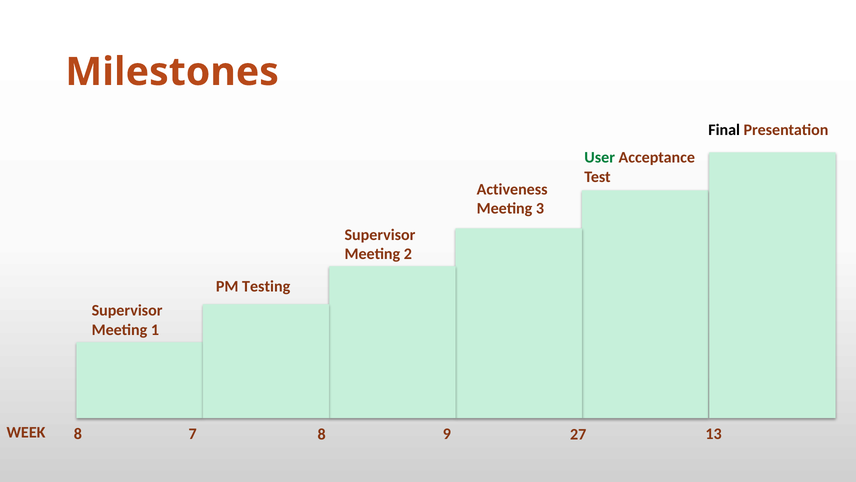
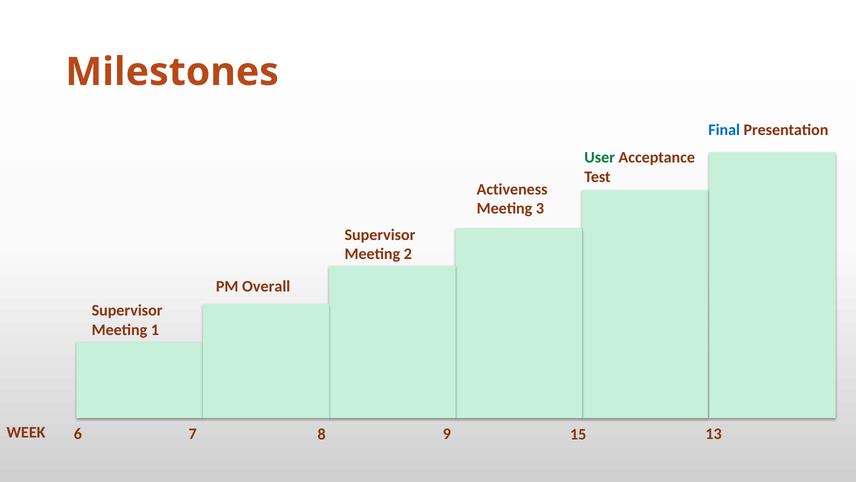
Final colour: black -> blue
Testing: Testing -> Overall
WEEK 8: 8 -> 6
27: 27 -> 15
